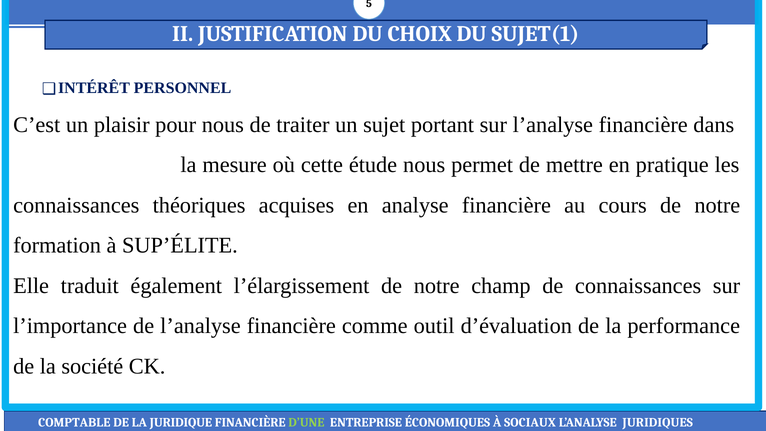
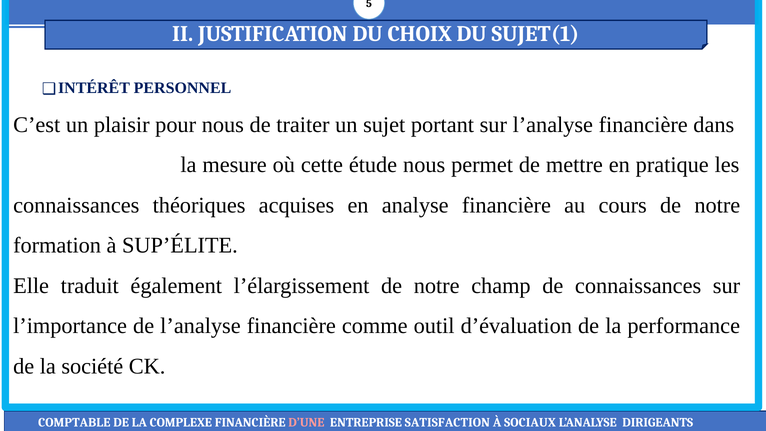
JURIDIQUE: JURIDIQUE -> COMPLEXE
D’UNE colour: light green -> pink
ÉCONOMIQUES: ÉCONOMIQUES -> SATISFACTION
JURIDIQUES: JURIDIQUES -> DIRIGEANTS
